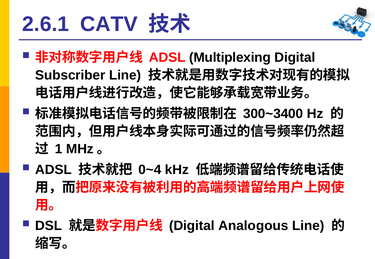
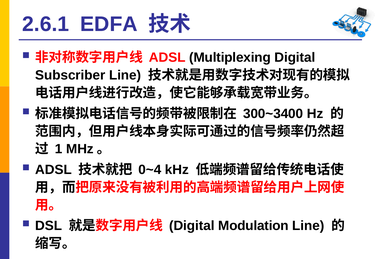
CATV: CATV -> EDFA
Analogous: Analogous -> Modulation
